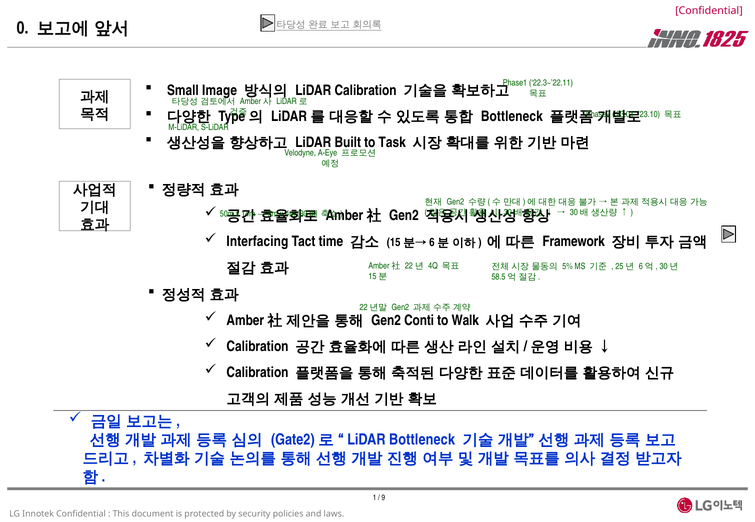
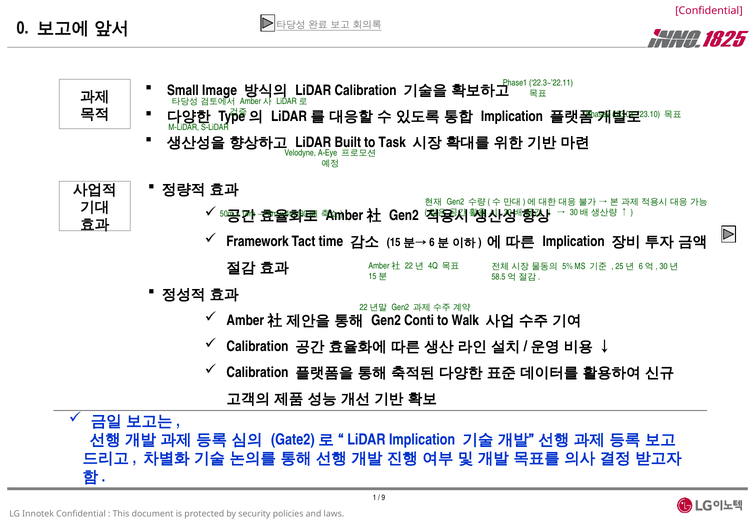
Bottleneck at (512, 116): Bottleneck -> Implication
Interfacing: Interfacing -> Framework
Framework at (574, 242): Framework -> Implication
LiDAR Bottleneck: Bottleneck -> Implication
